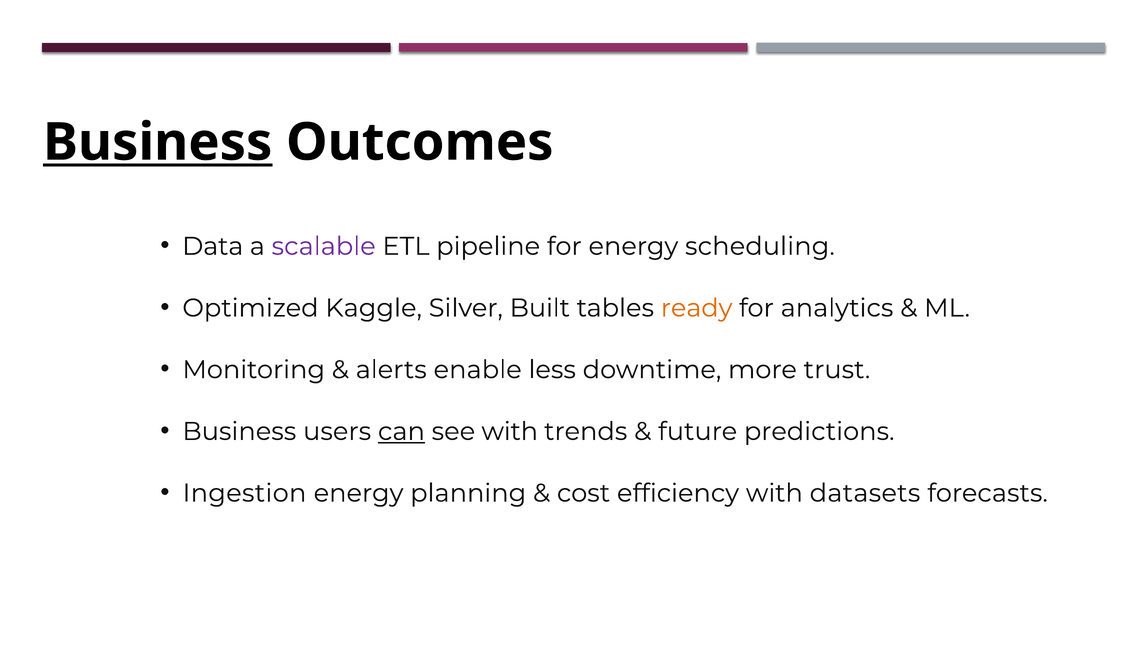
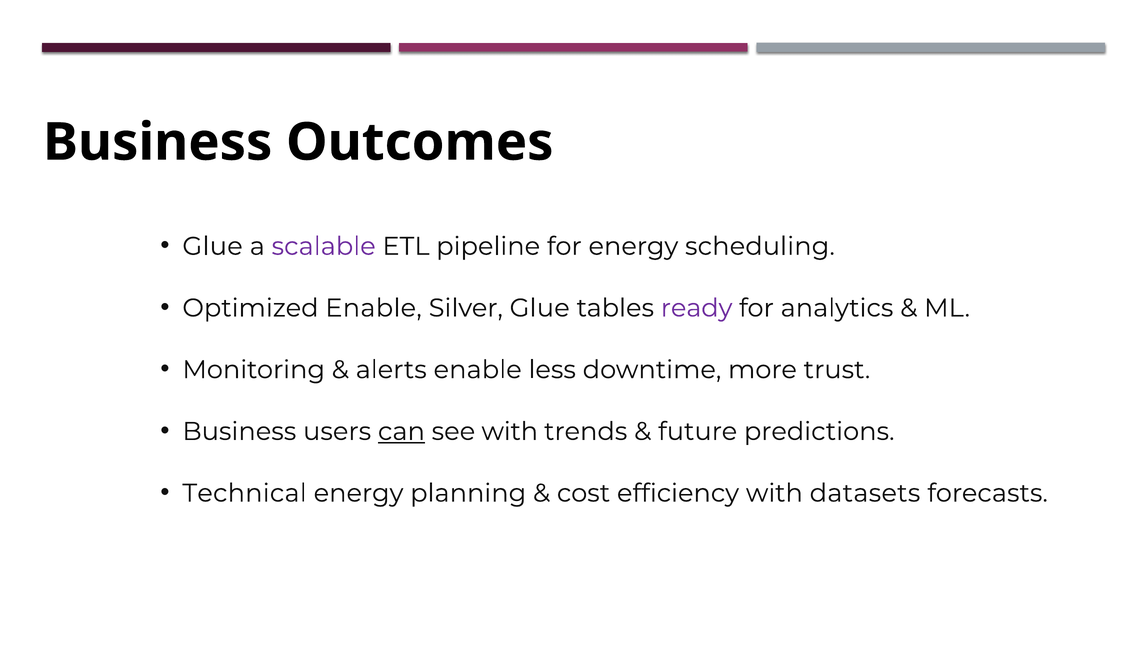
Business at (158, 142) underline: present -> none
Data at (213, 246): Data -> Glue
Optimized Kaggle: Kaggle -> Enable
Silver Built: Built -> Glue
ready colour: orange -> purple
Ingestion: Ingestion -> Technical
